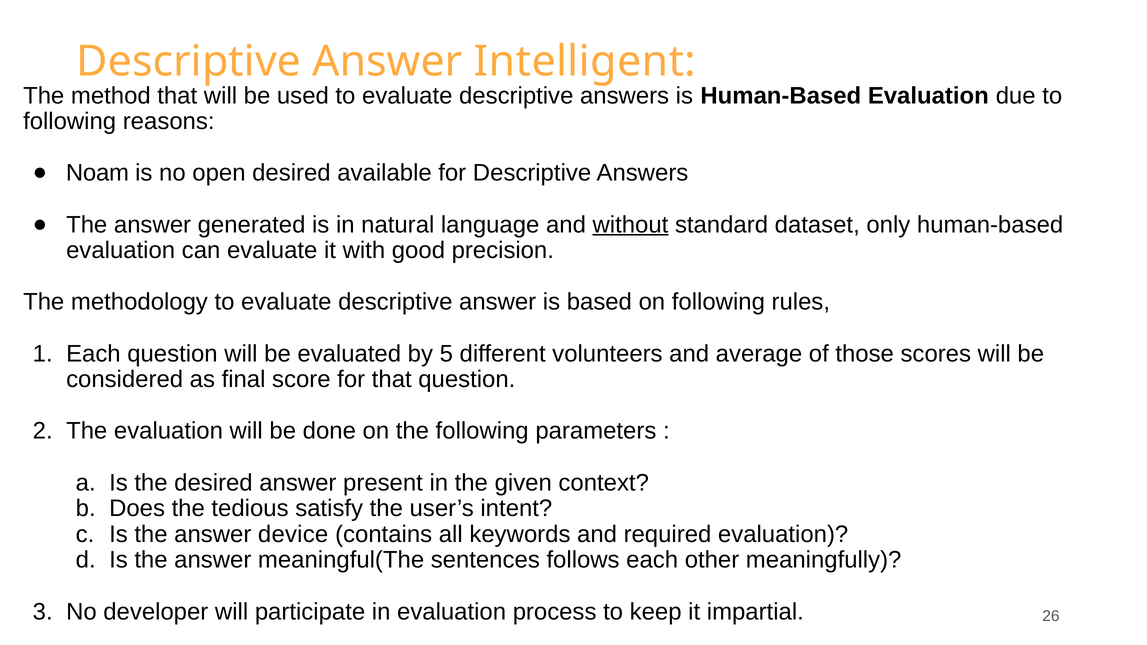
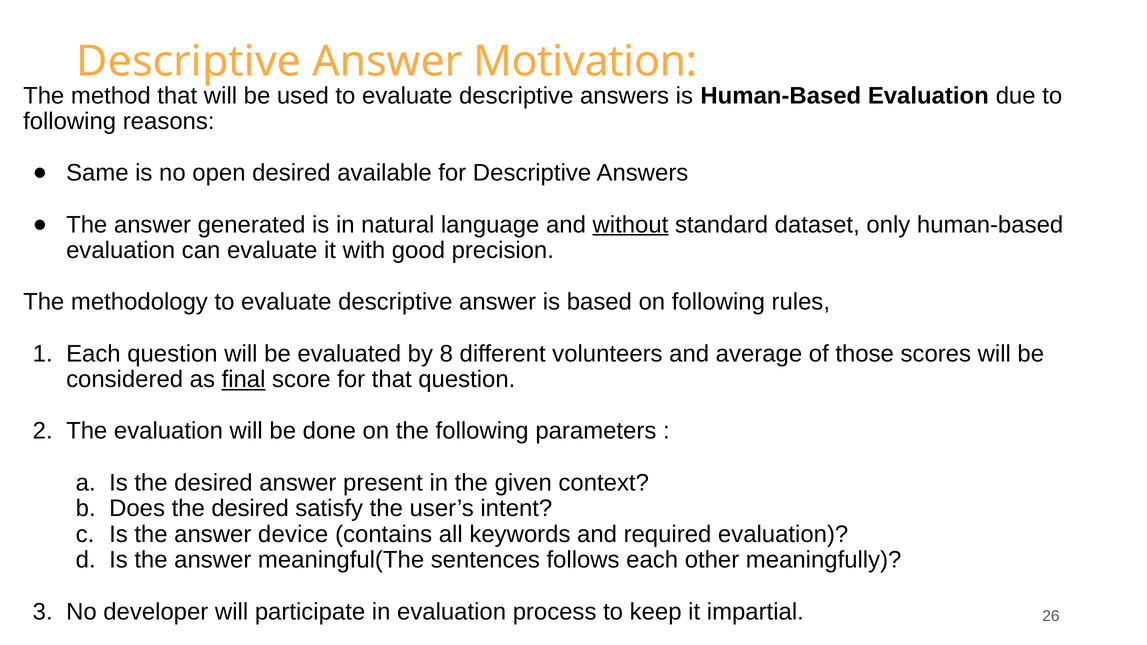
Intelligent: Intelligent -> Motivation
Noam: Noam -> Same
5: 5 -> 8
final underline: none -> present
Does the tedious: tedious -> desired
